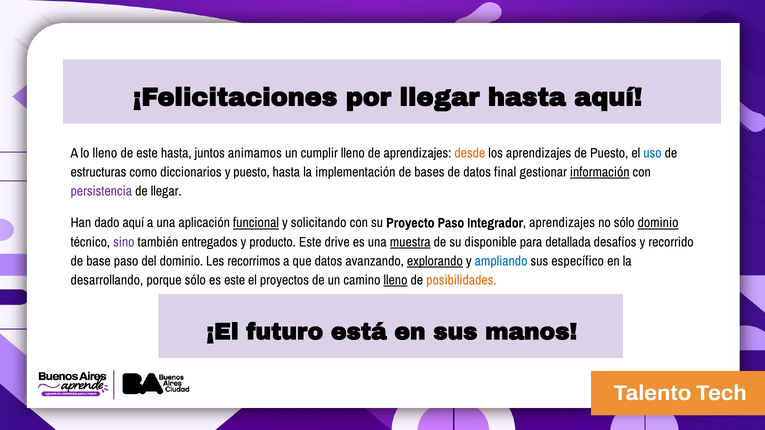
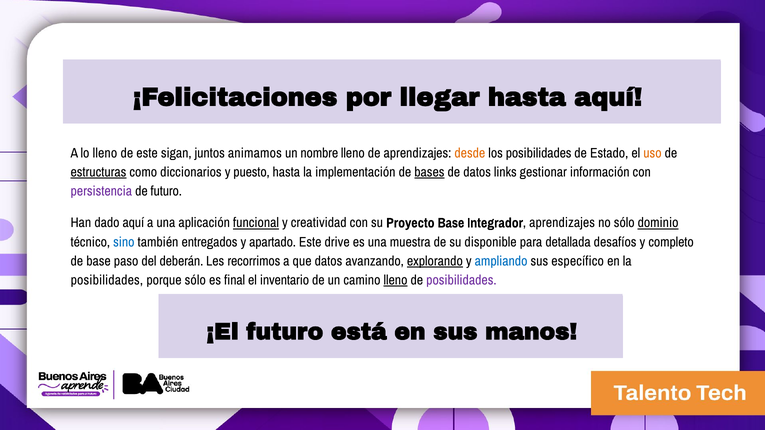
este hasta: hasta -> sigan
cumplir: cumplir -> nombre
los aprendizajes: aprendizajes -> posibilidades
de Puesto: Puesto -> Estado
uso colour: blue -> orange
estructuras underline: none -> present
bases underline: none -> present
final: final -> links
información underline: present -> none
de llegar: llegar -> futuro
solicitando: solicitando -> creatividad
Proyecto Paso: Paso -> Base
sino colour: purple -> blue
producto: producto -> apartado
muestra underline: present -> none
recorrido: recorrido -> completo
del dominio: dominio -> deberán
desarrollando at (107, 280): desarrollando -> posibilidades
es este: este -> final
proyectos: proyectos -> inventario
posibilidades at (461, 280) colour: orange -> purple
